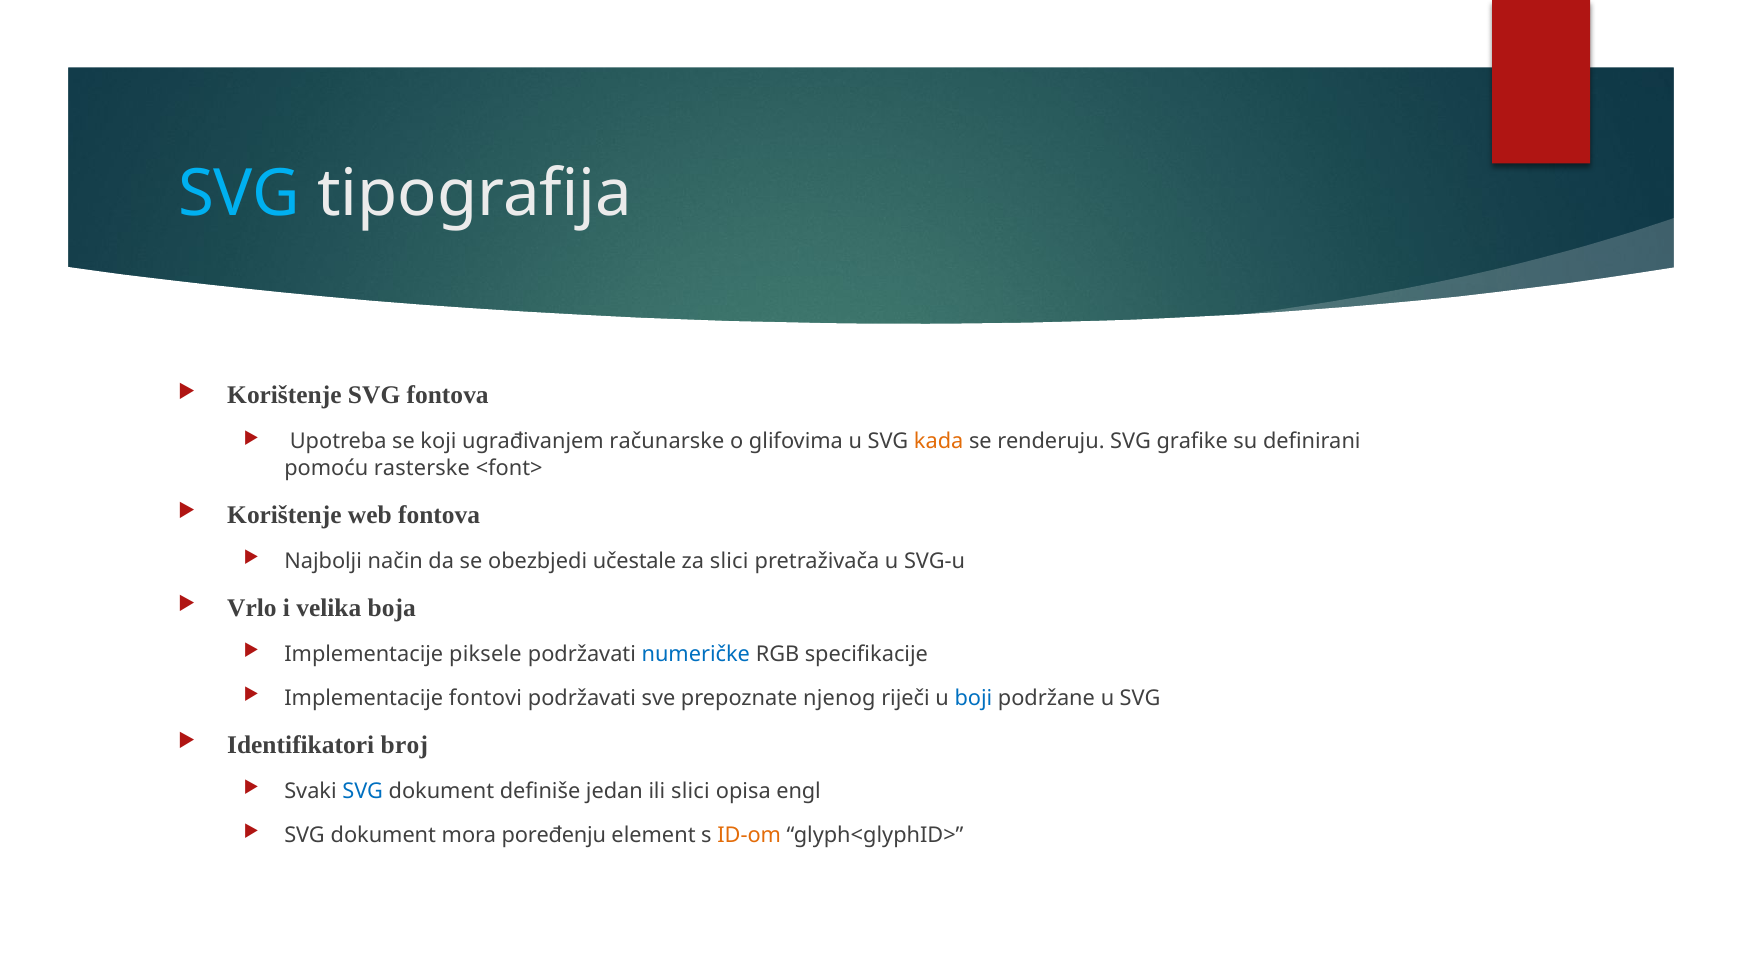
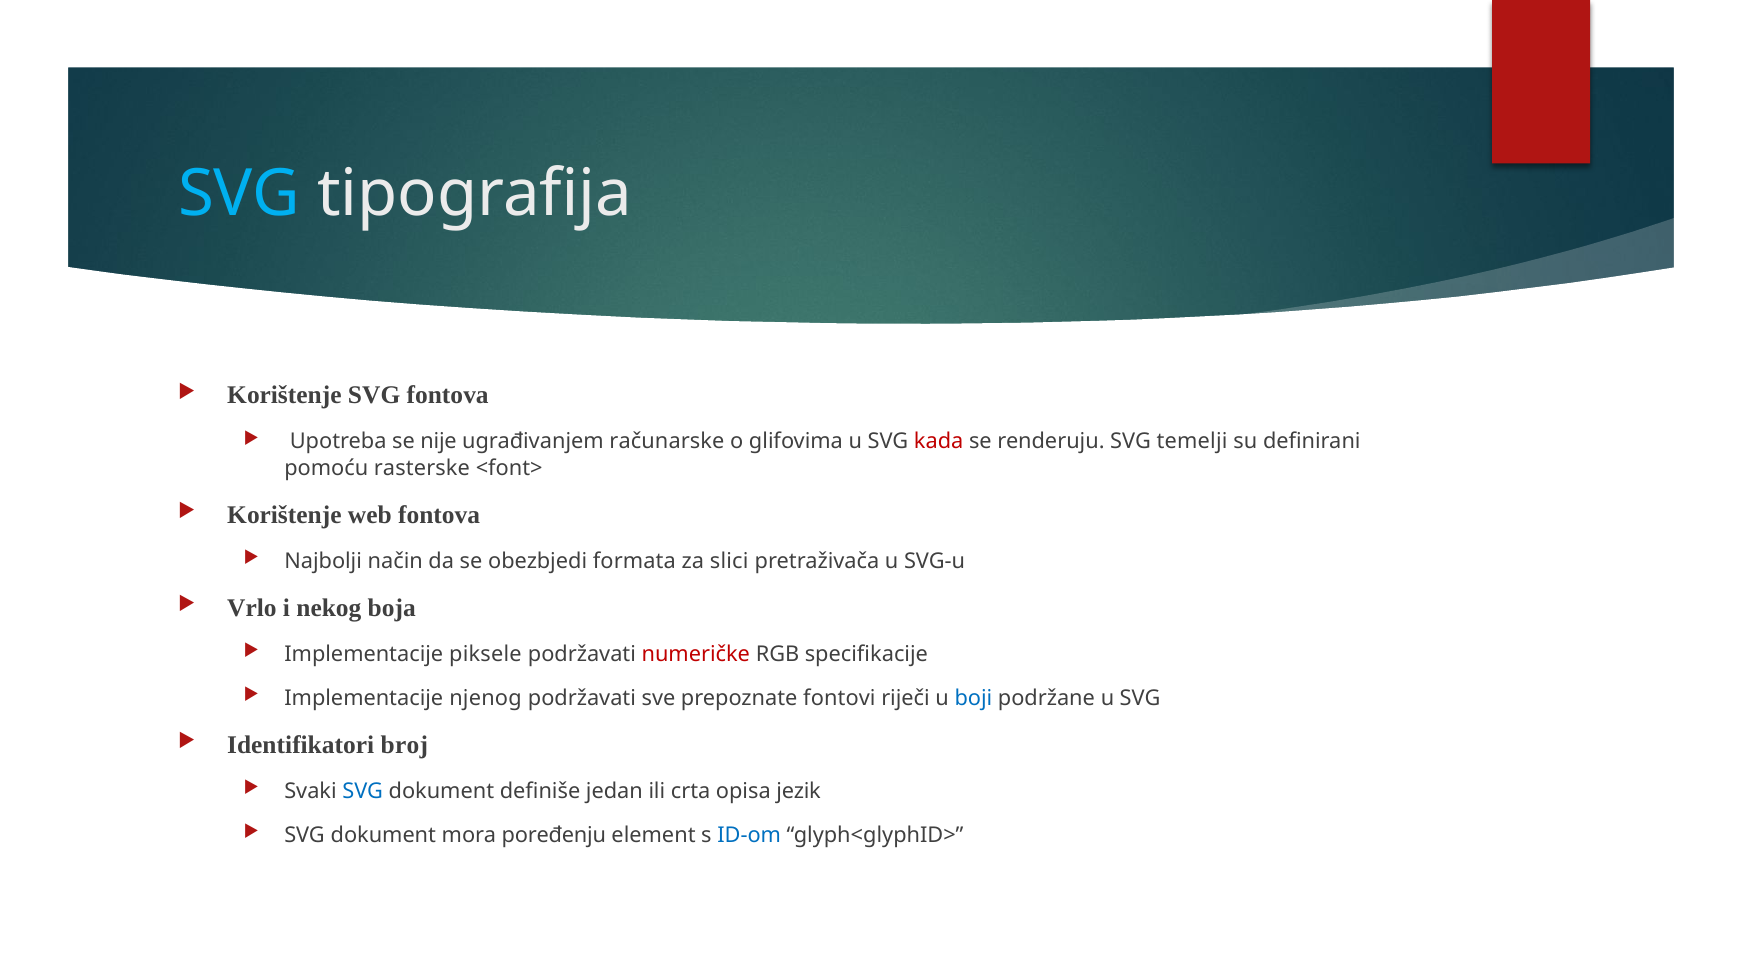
koji: koji -> nije
kada colour: orange -> red
grafike: grafike -> temelji
učestale: učestale -> formata
velika: velika -> nekog
numeričke colour: blue -> red
fontovi: fontovi -> njenog
njenog: njenog -> fontovi
ili slici: slici -> crta
engl: engl -> jezik
ID-om colour: orange -> blue
